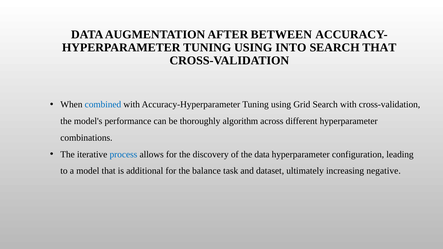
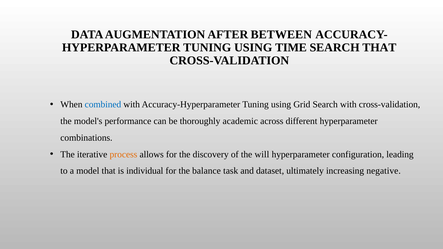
INTO: INTO -> TIME
algorithm: algorithm -> academic
process colour: blue -> orange
the data: data -> will
additional: additional -> individual
